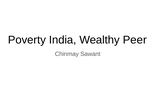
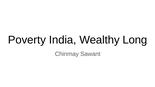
Peer: Peer -> Long
